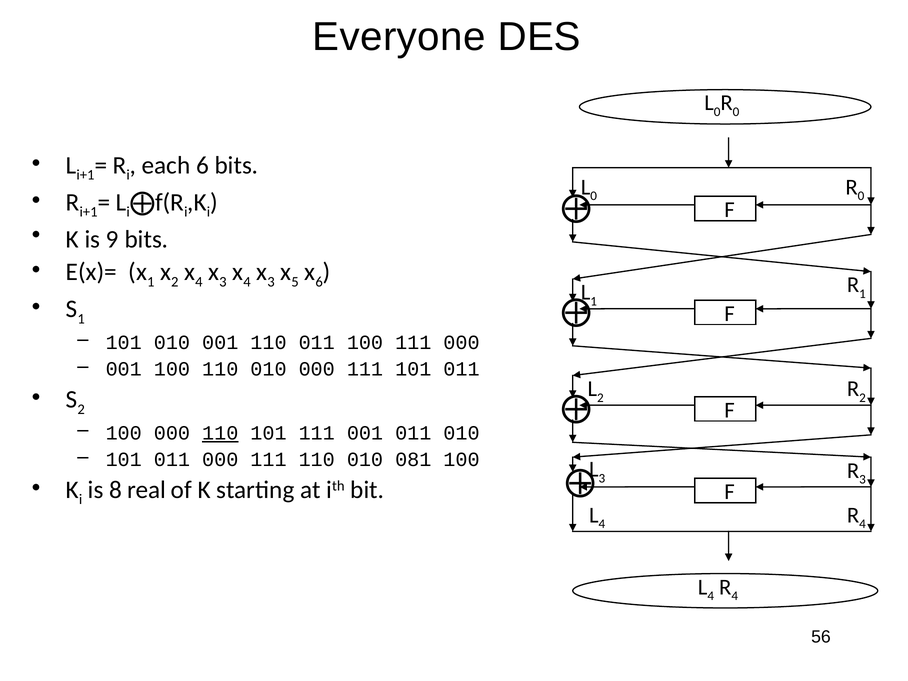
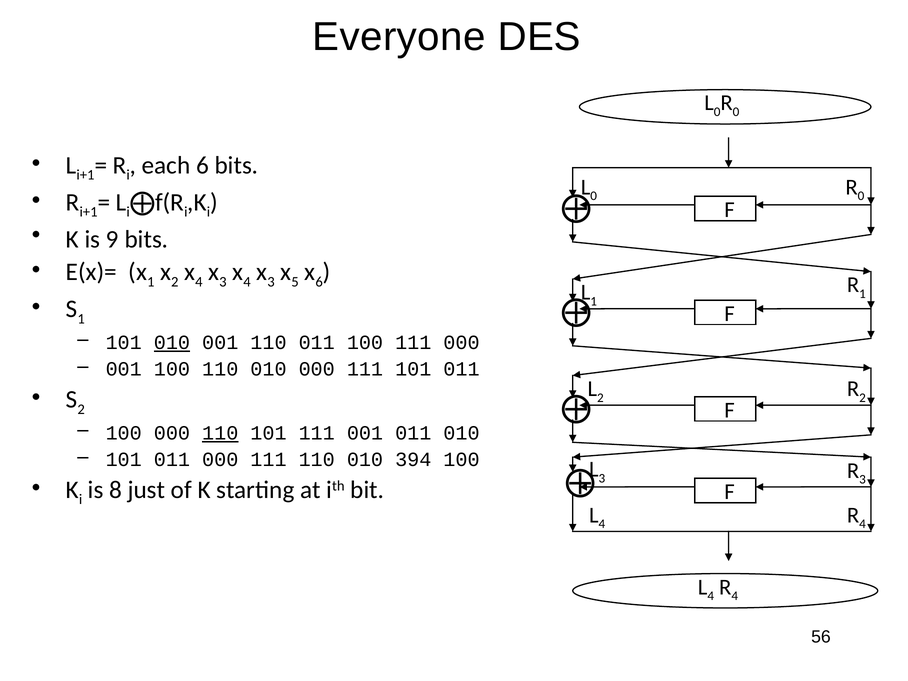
010 at (172, 343) underline: none -> present
081: 081 -> 394
real: real -> just
